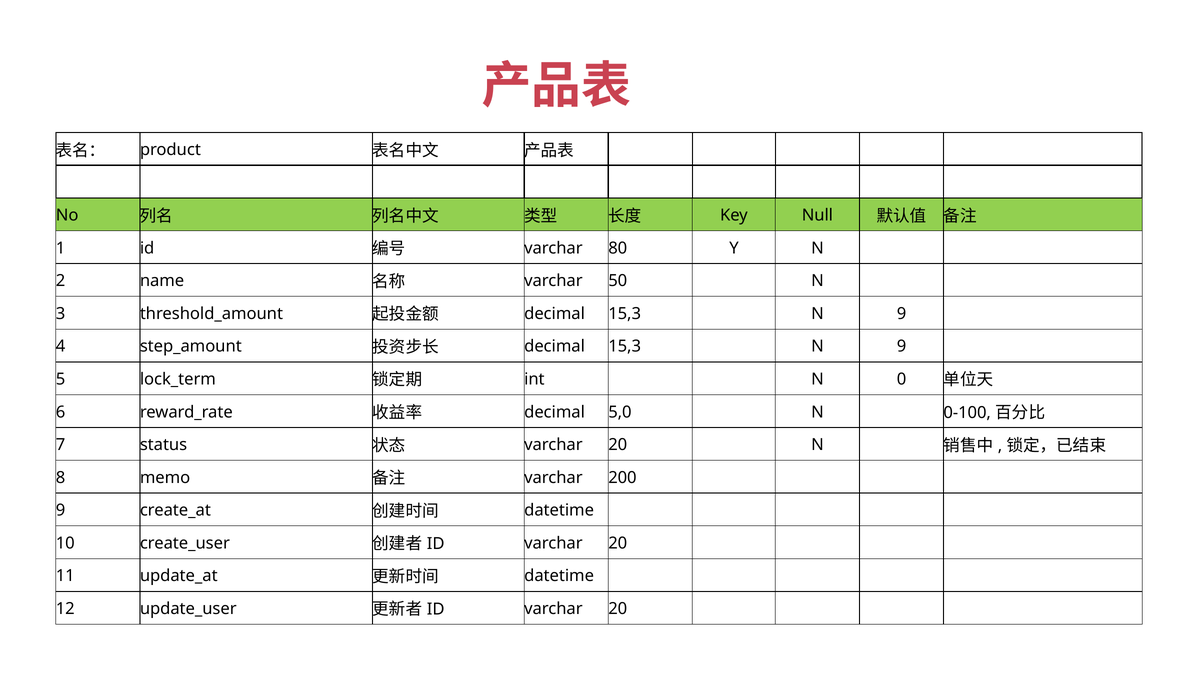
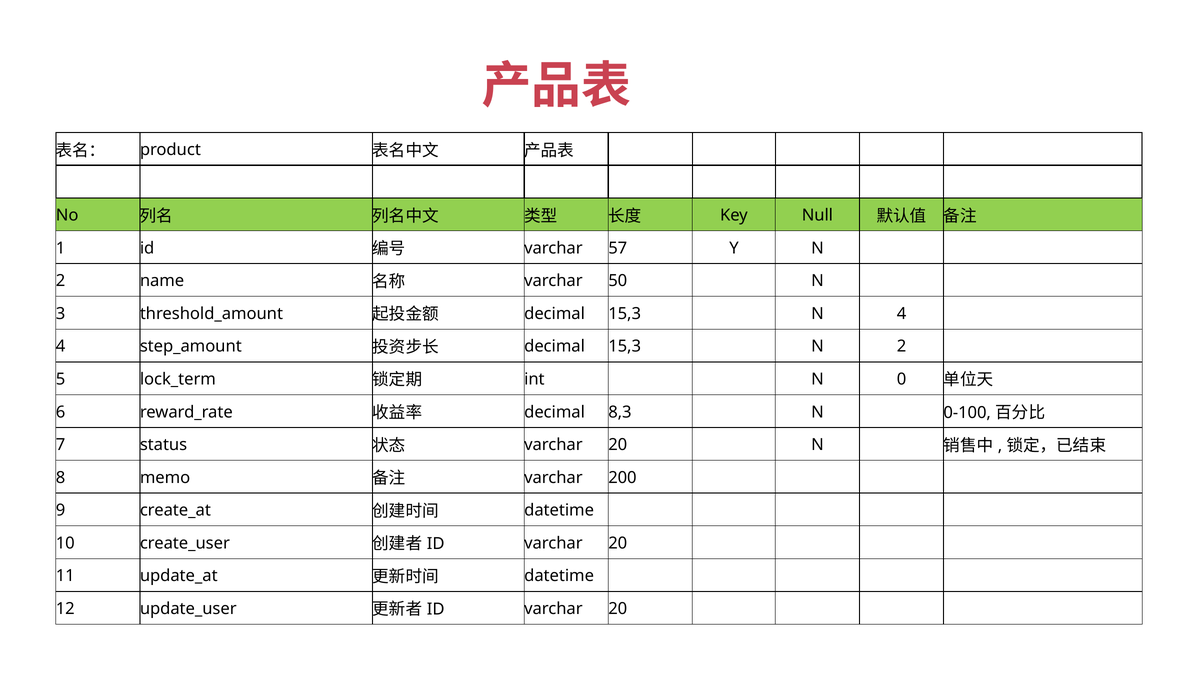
80: 80 -> 57
9 at (902, 314): 9 -> 4
9 at (902, 346): 9 -> 2
5,0: 5,0 -> 8,3
